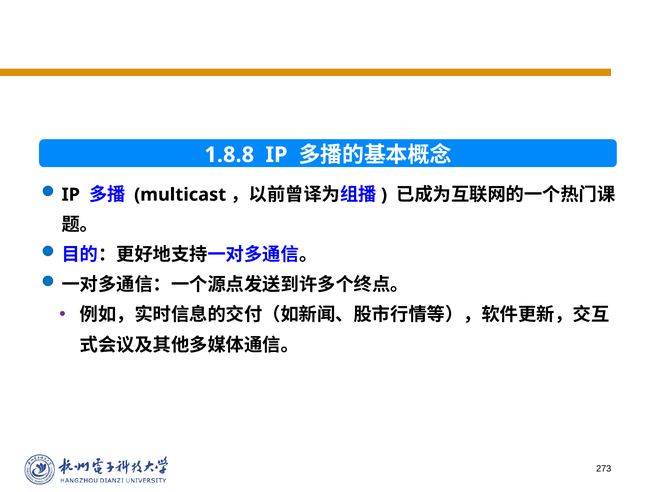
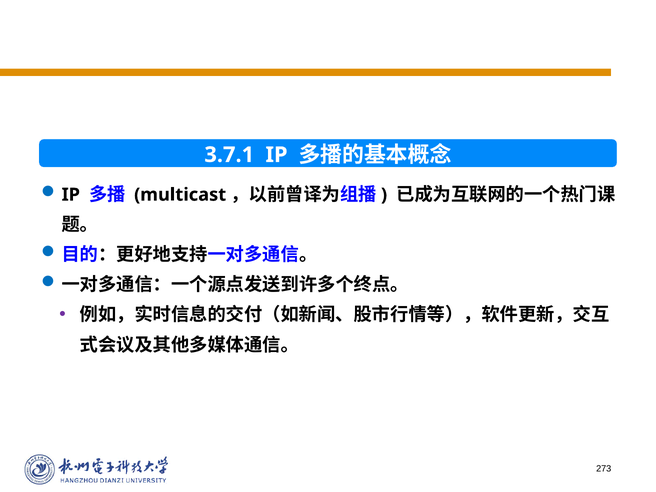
1.8.8: 1.8.8 -> 3.7.1
